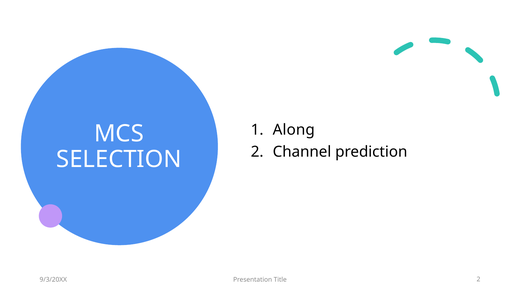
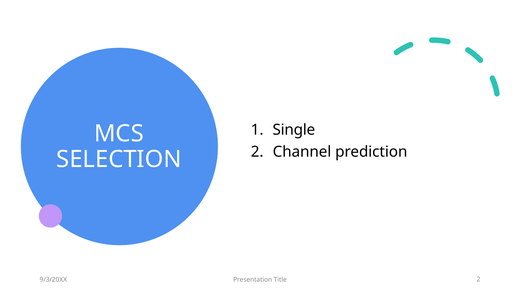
Along: Along -> Single
